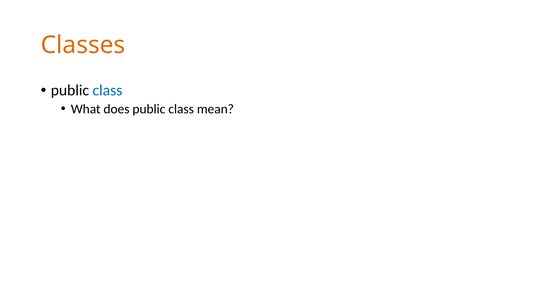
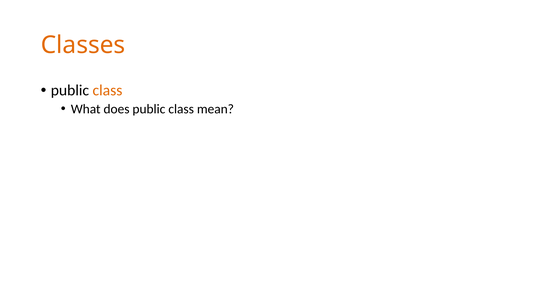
class at (107, 90) colour: blue -> orange
